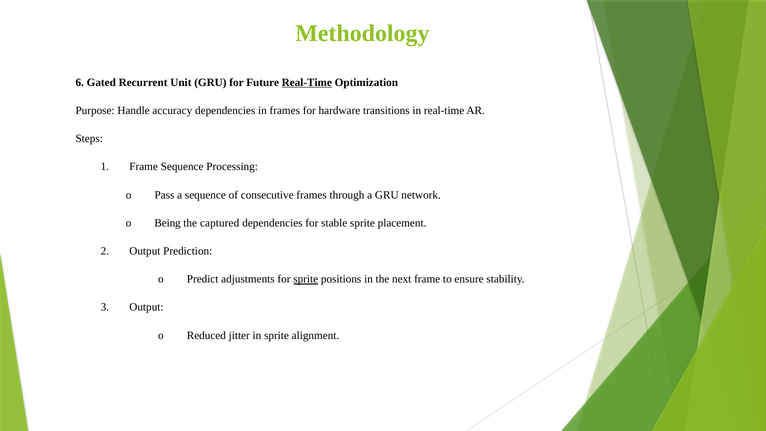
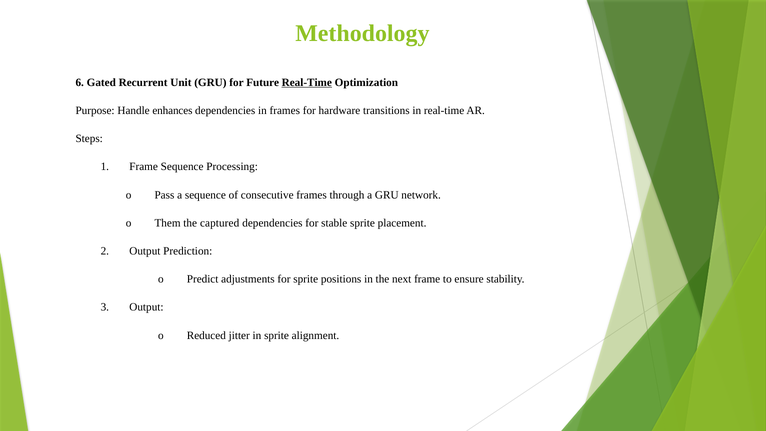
accuracy: accuracy -> enhances
Being: Being -> Them
sprite at (306, 279) underline: present -> none
